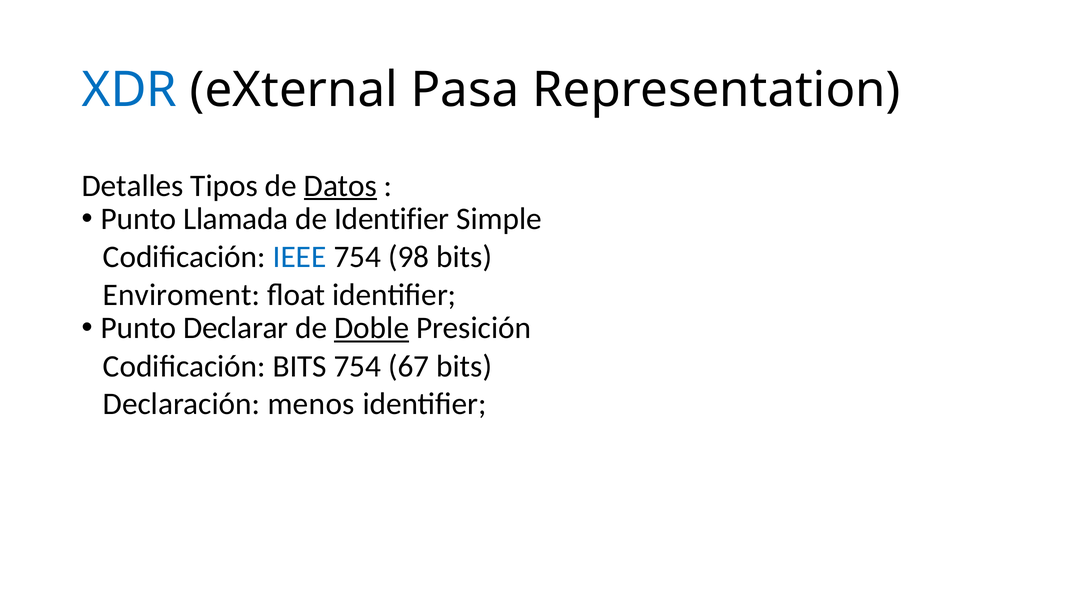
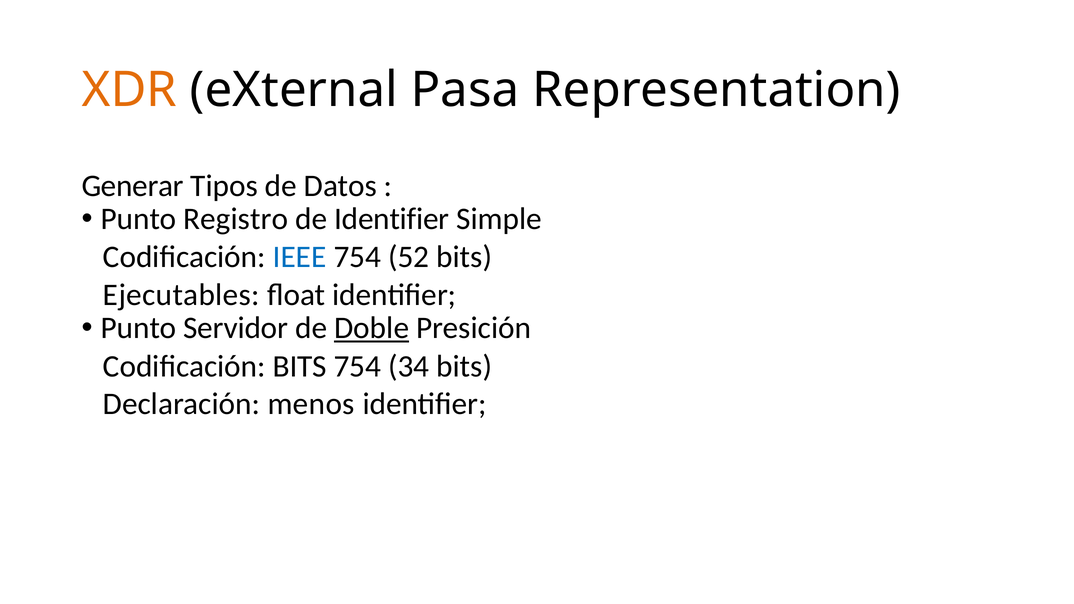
XDR colour: blue -> orange
Detalles: Detalles -> Generar
Datos underline: present -> none
Llamada: Llamada -> Registro
98: 98 -> 52
Enviroment: Enviroment -> Ejecutables
Declarar: Declarar -> Servidor
67: 67 -> 34
